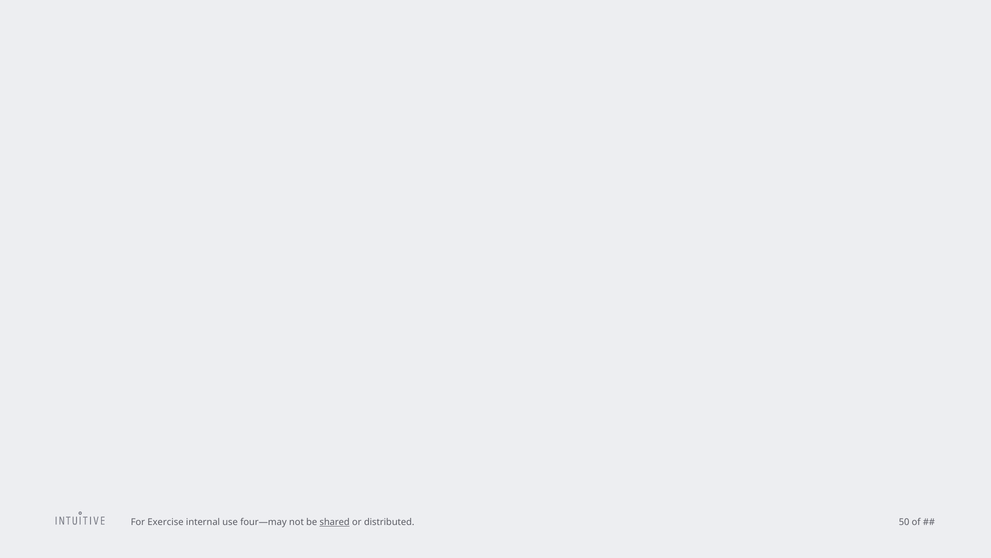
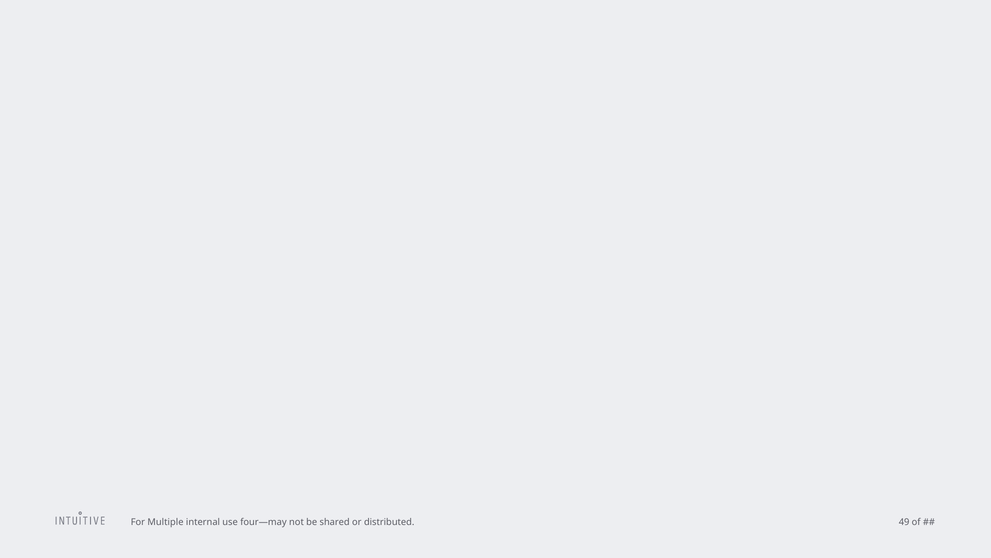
Exercise: Exercise -> Multiple
shared underline: present -> none
50: 50 -> 49
